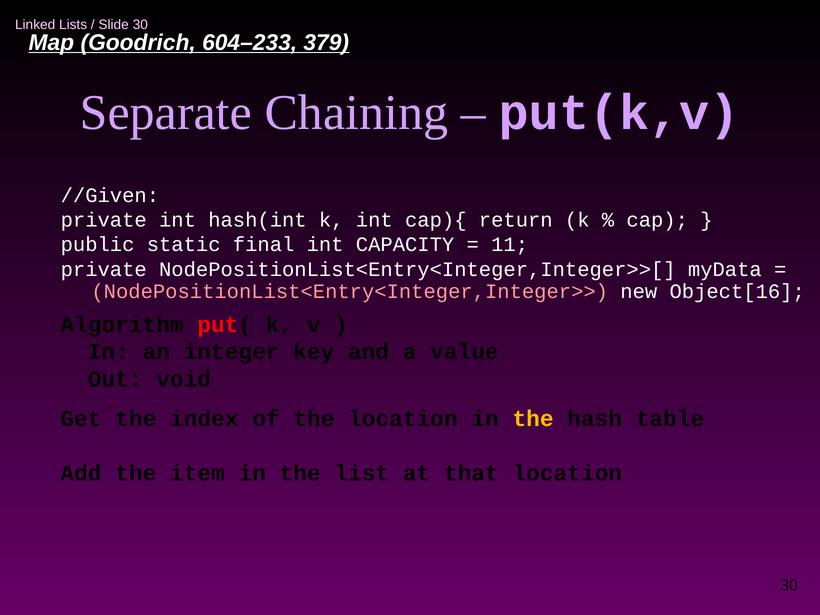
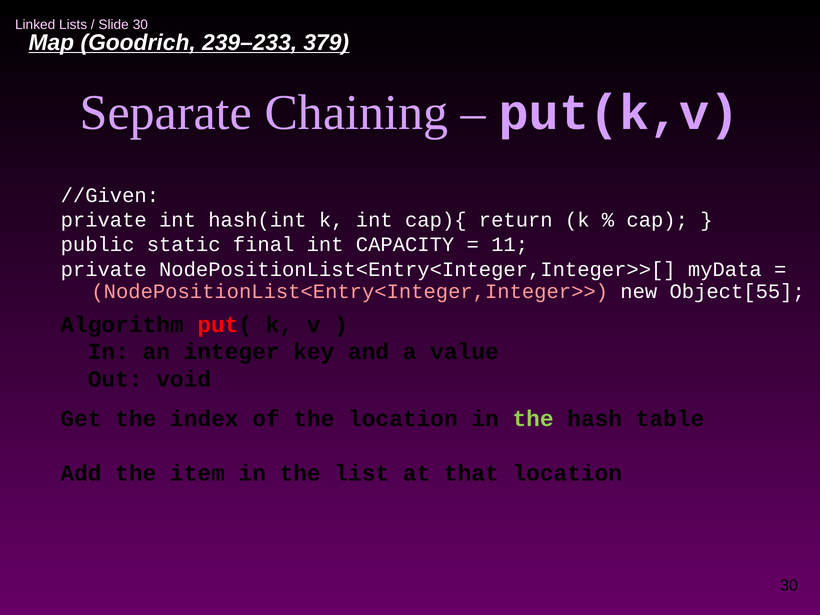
604–233: 604–233 -> 239–233
Object[16: Object[16 -> Object[55
the at (533, 419) colour: yellow -> light green
